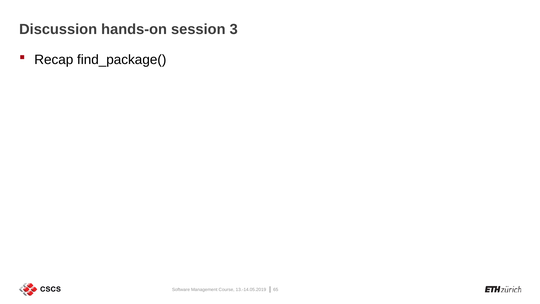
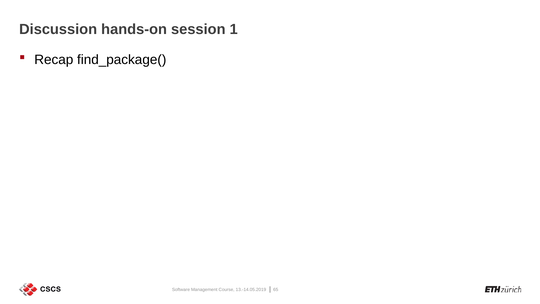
3: 3 -> 1
